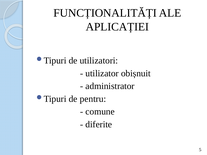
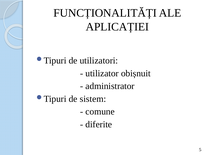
pentru: pentru -> sistem
